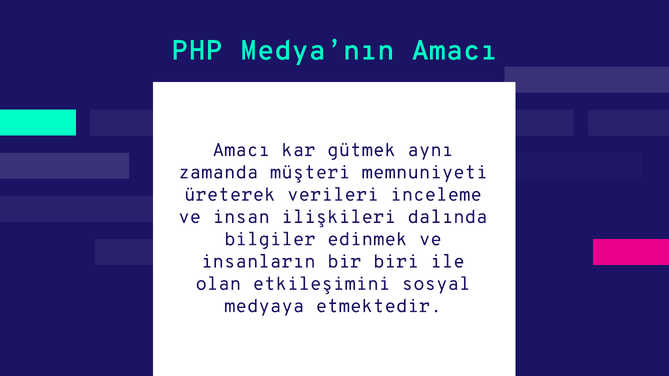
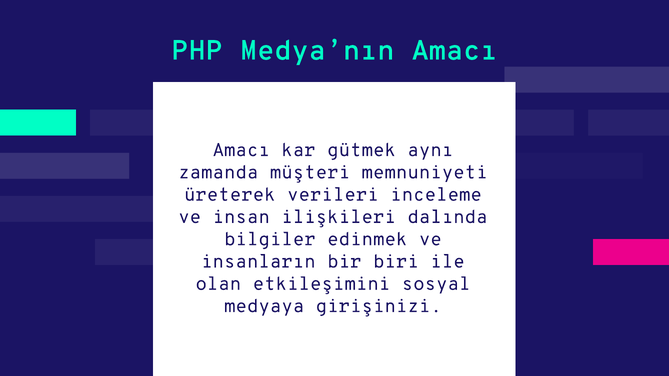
etmektedir: etmektedir -> girişinizi
